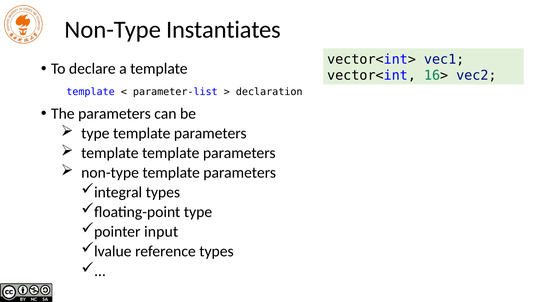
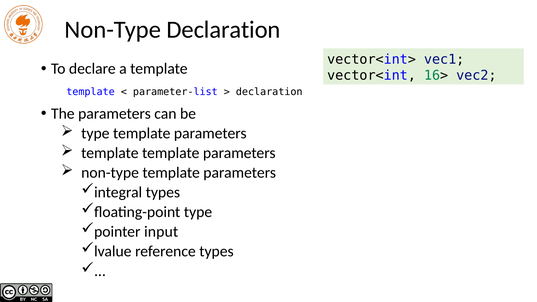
Non-Type Instantiates: Instantiates -> Declaration
